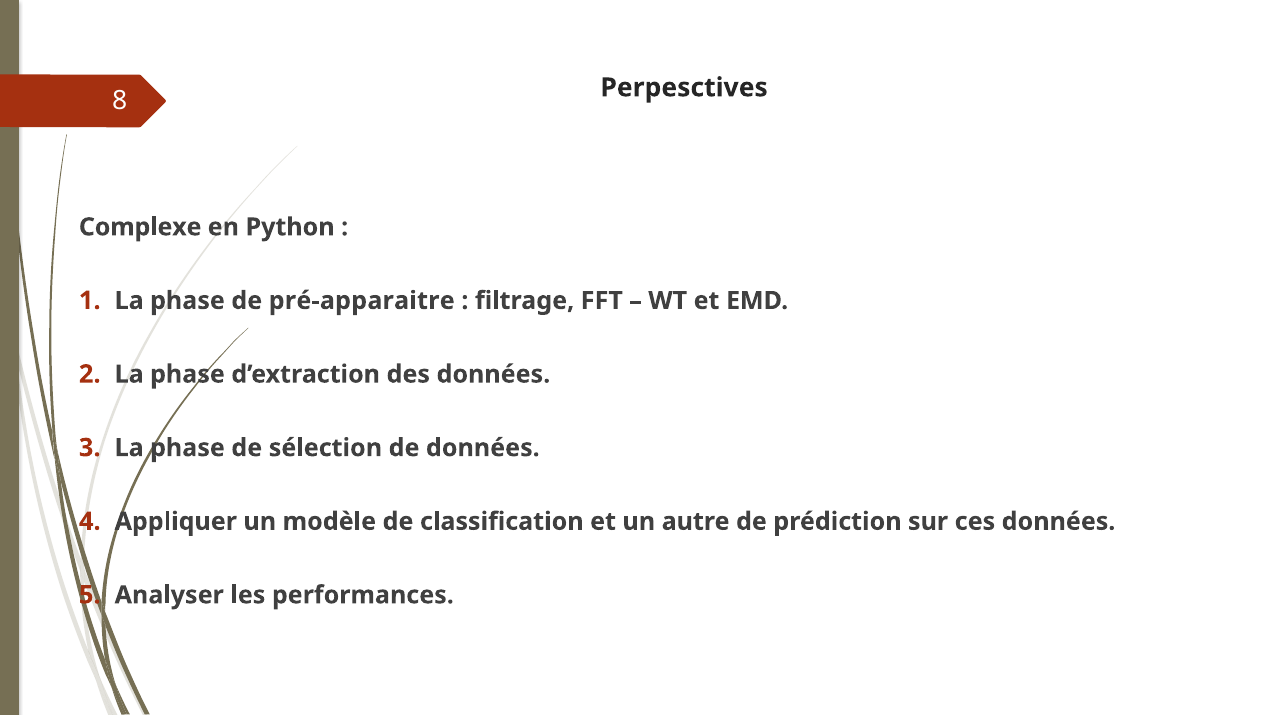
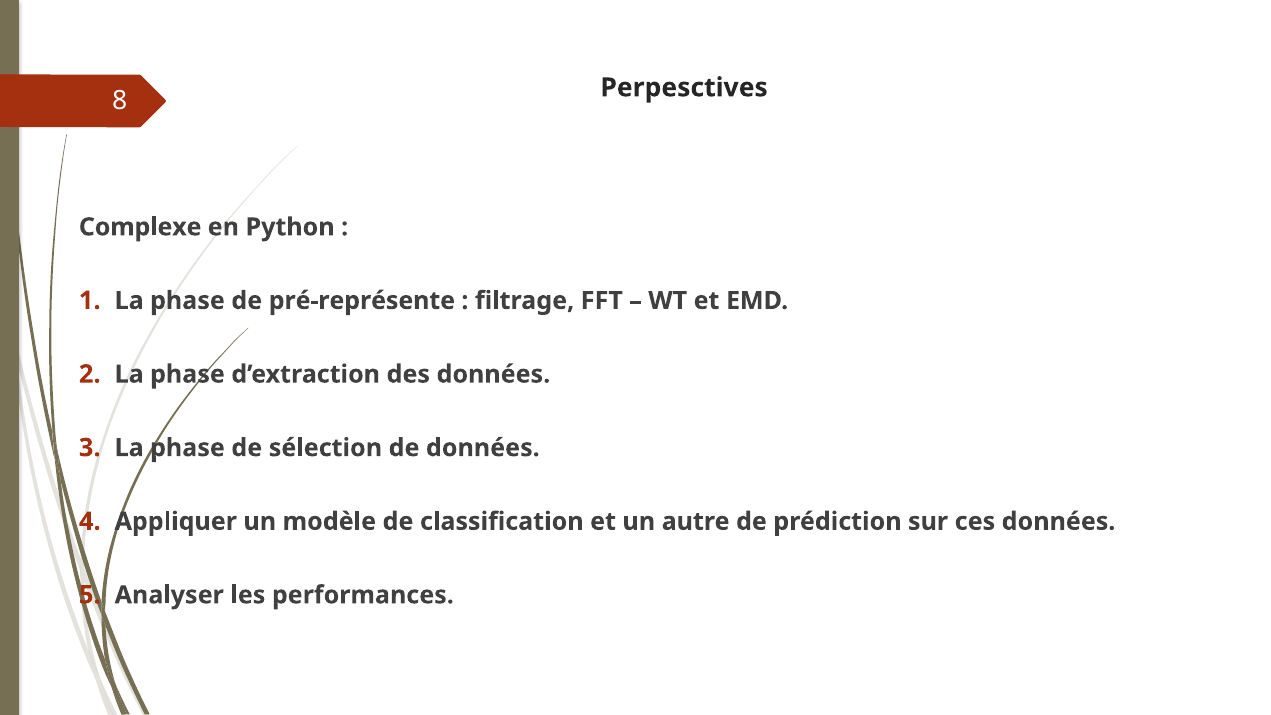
pré-apparaitre: pré-apparaitre -> pré-représente
